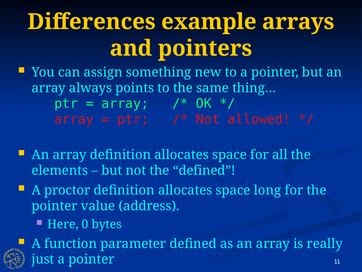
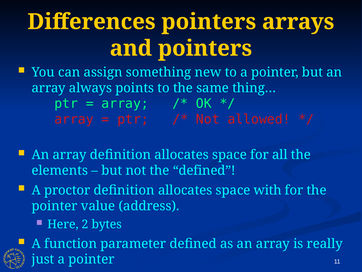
Differences example: example -> pointers
long: long -> with
0: 0 -> 2
